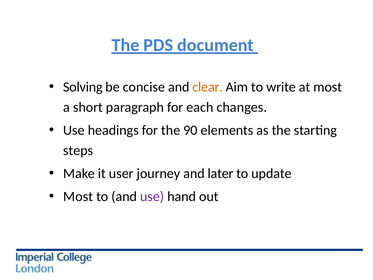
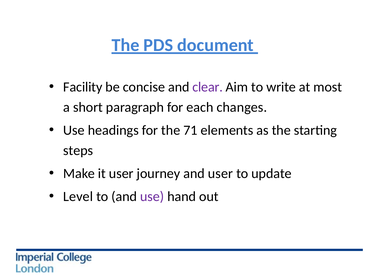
Solving: Solving -> Facility
clear colour: orange -> purple
90: 90 -> 71
and later: later -> user
Most at (78, 196): Most -> Level
